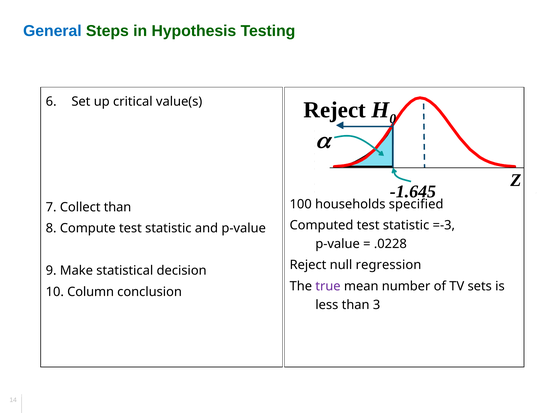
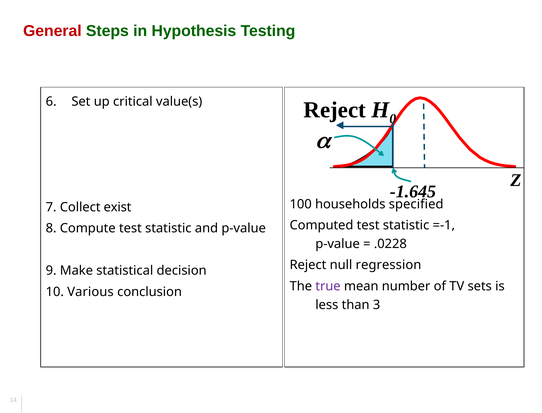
General colour: blue -> red
Collect than: than -> exist
=-3: =-3 -> =-1
Column: Column -> Various
